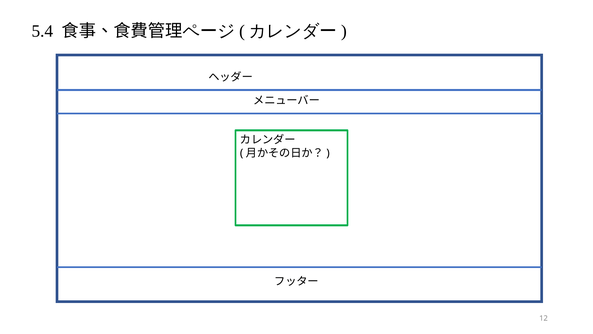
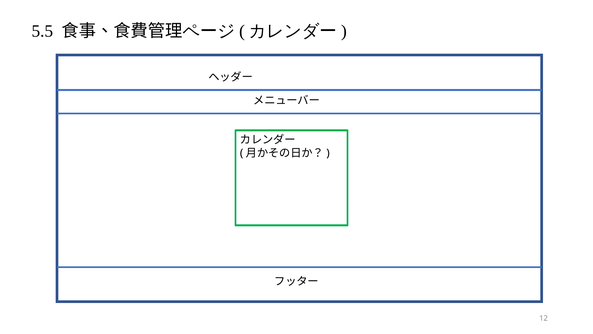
5.4: 5.4 -> 5.5
